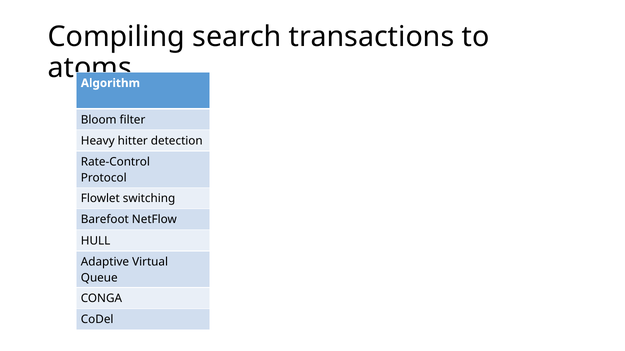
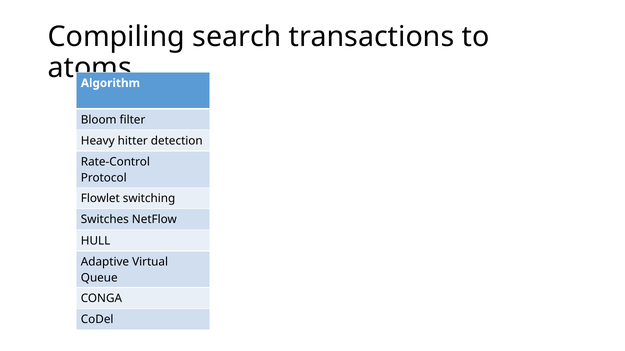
Barefoot: Barefoot -> Switches
